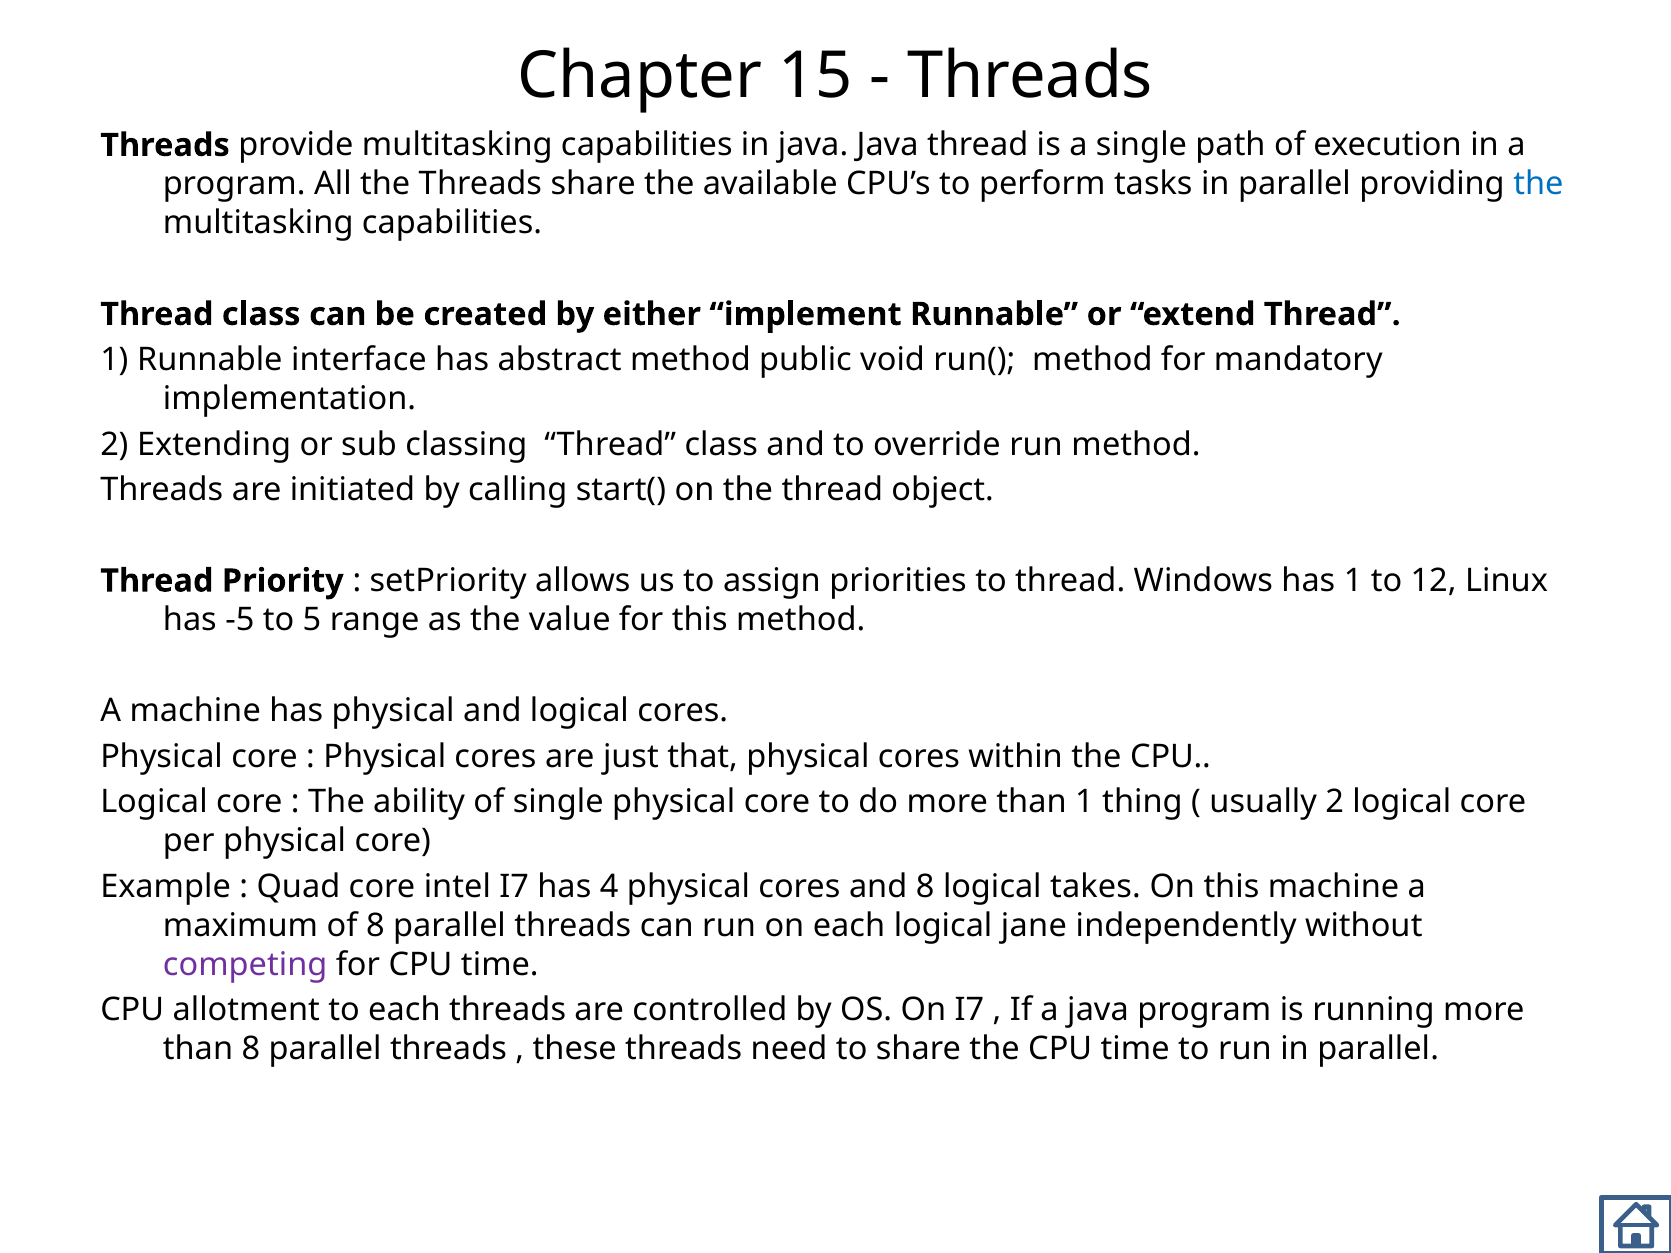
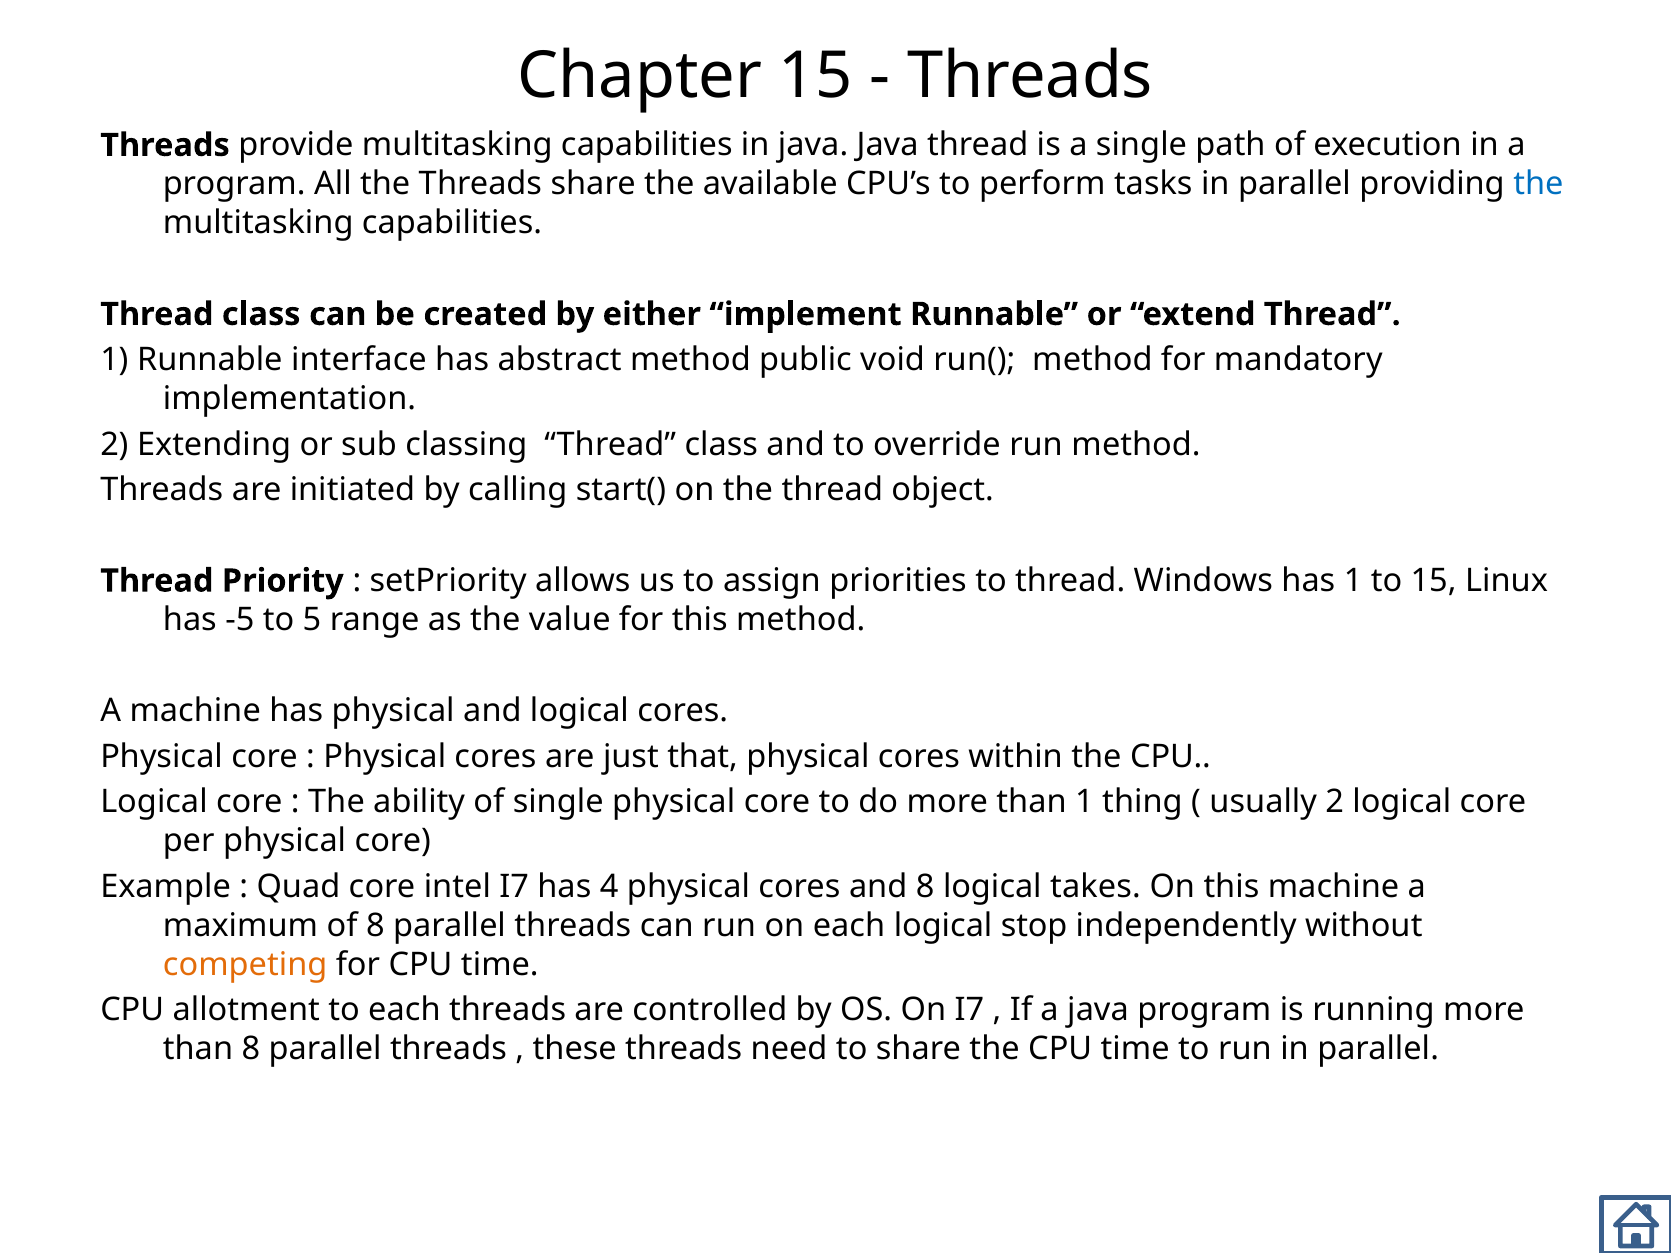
to 12: 12 -> 15
jane: jane -> stop
competing colour: purple -> orange
